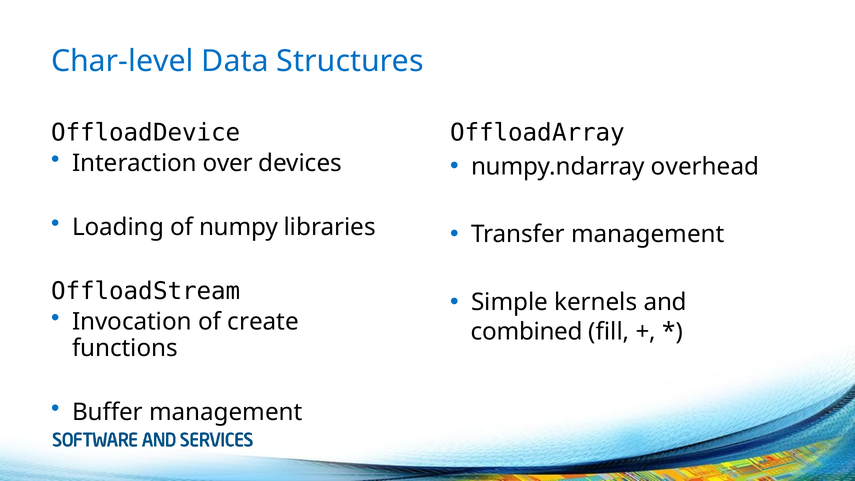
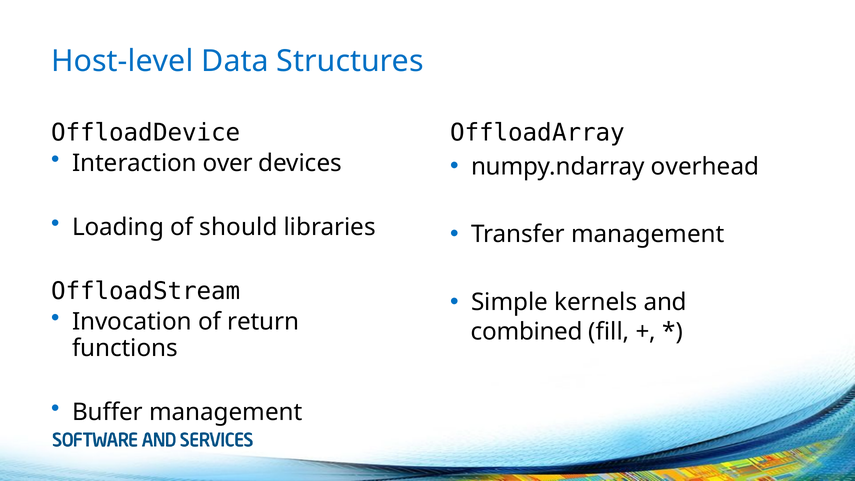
Char-level: Char-level -> Host-level
numpy: numpy -> should
create: create -> return
